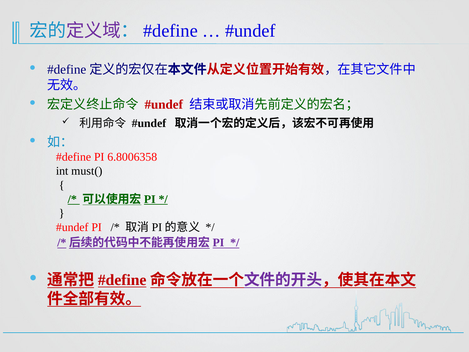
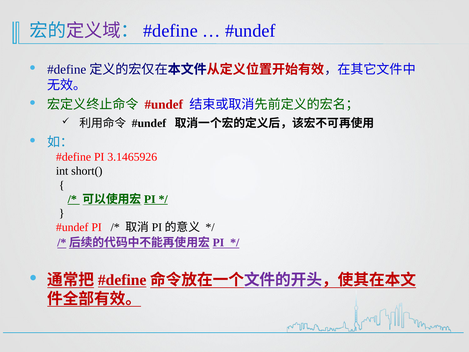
6.8006358: 6.8006358 -> 3.1465926
must(: must( -> short(
